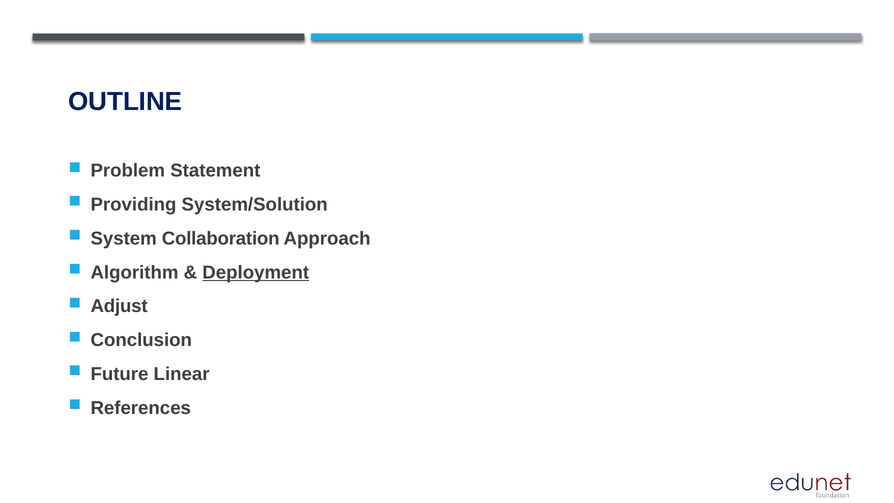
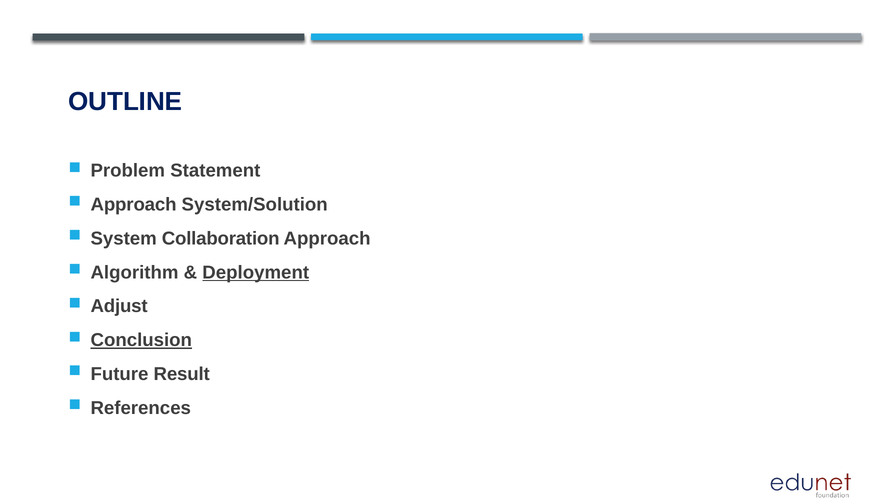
Providing at (134, 205): Providing -> Approach
Conclusion underline: none -> present
Linear: Linear -> Result
